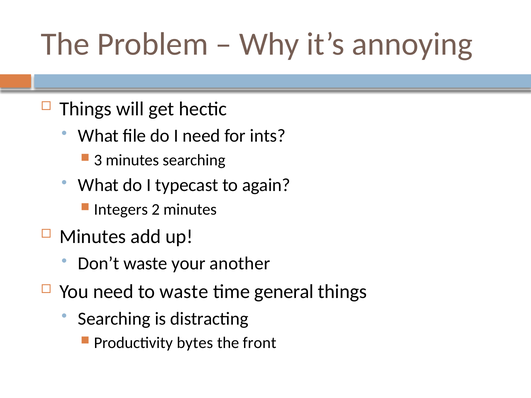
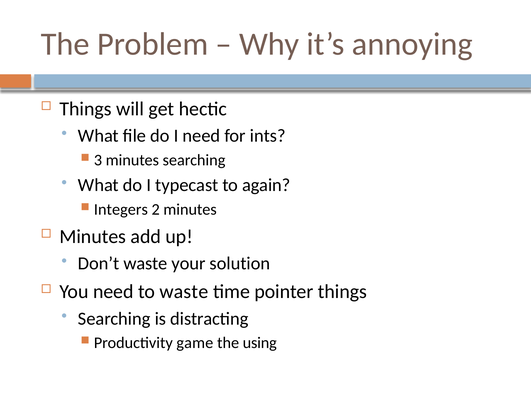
another: another -> solution
general: general -> pointer
bytes: bytes -> game
front: front -> using
